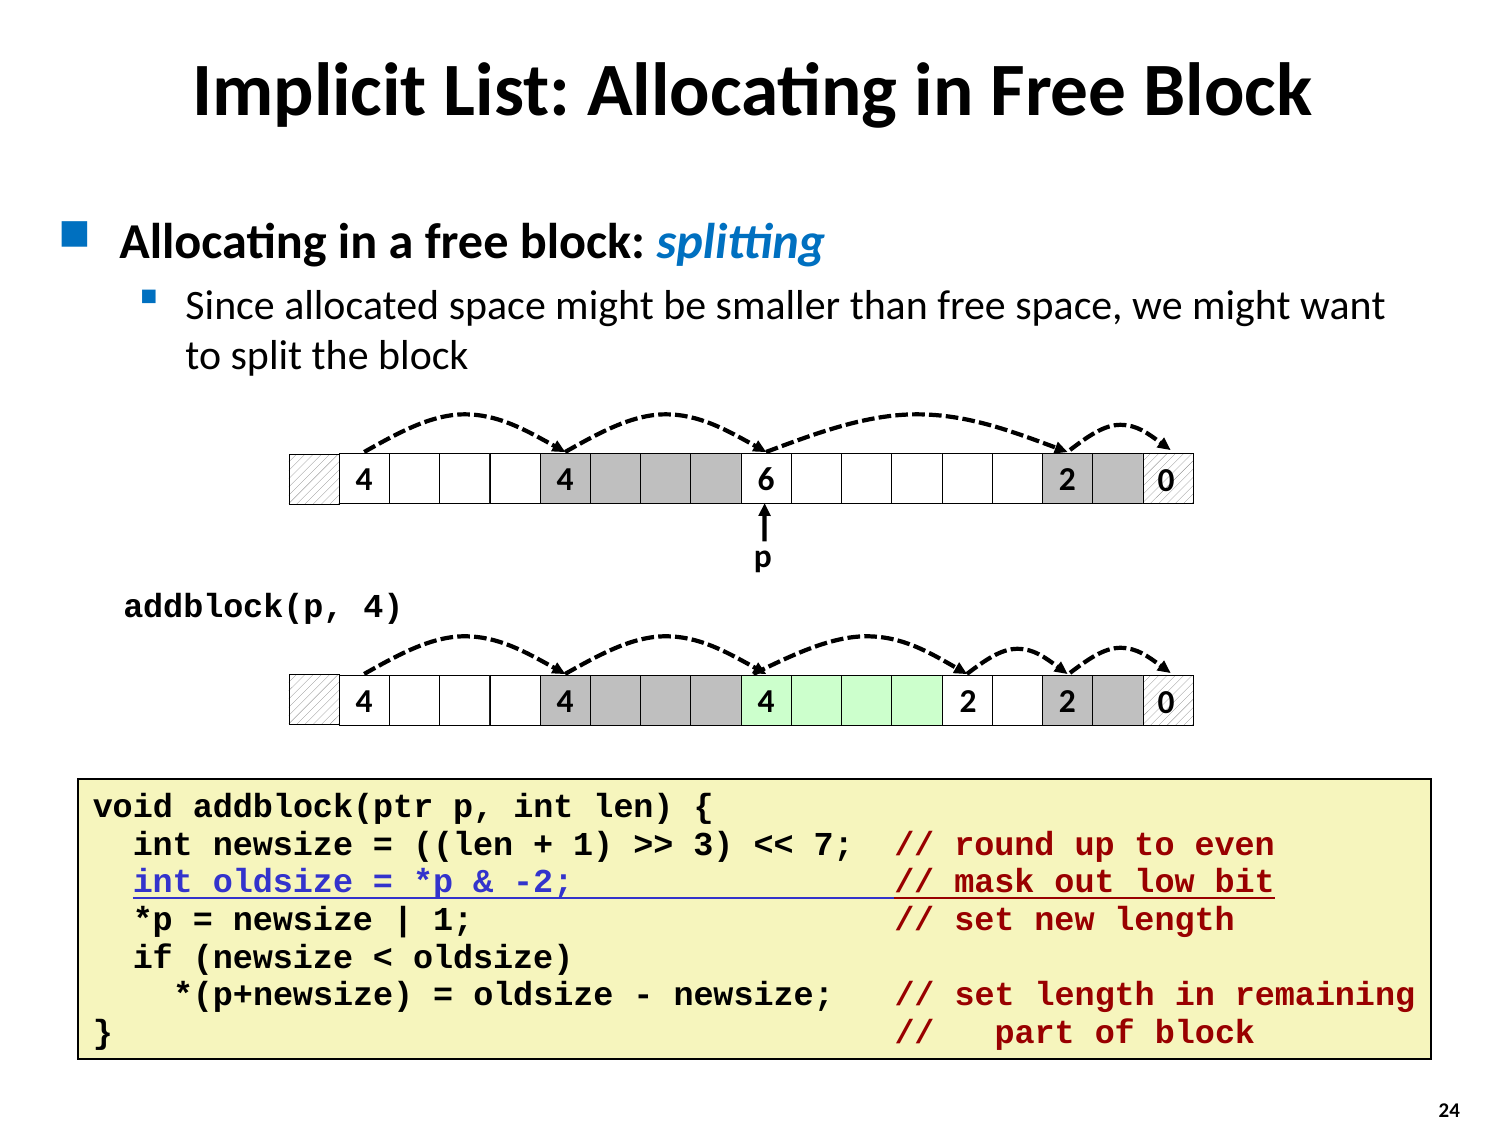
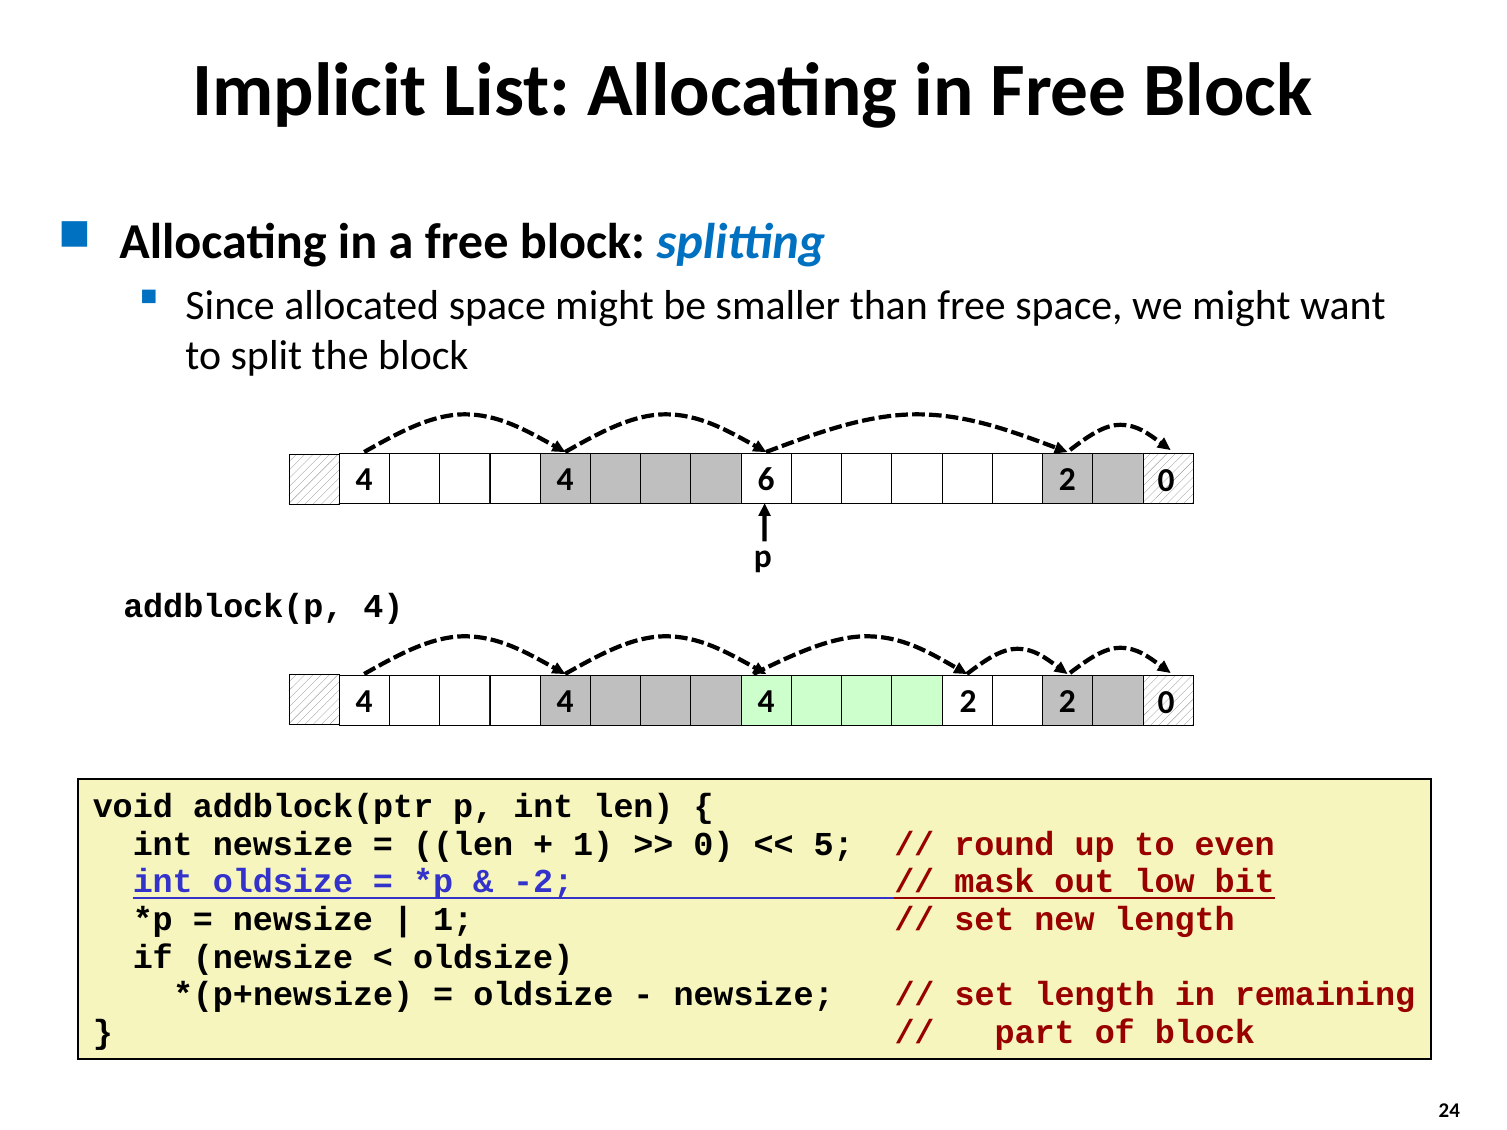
3 at (713, 844): 3 -> 0
7: 7 -> 5
